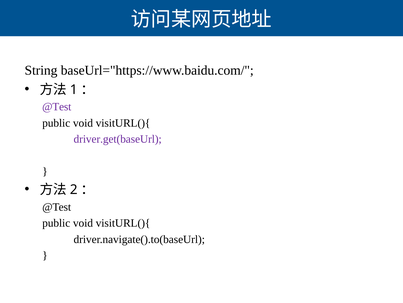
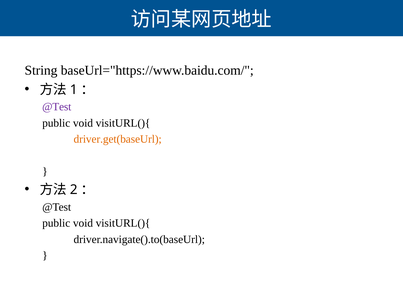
driver.get(baseUrl colour: purple -> orange
